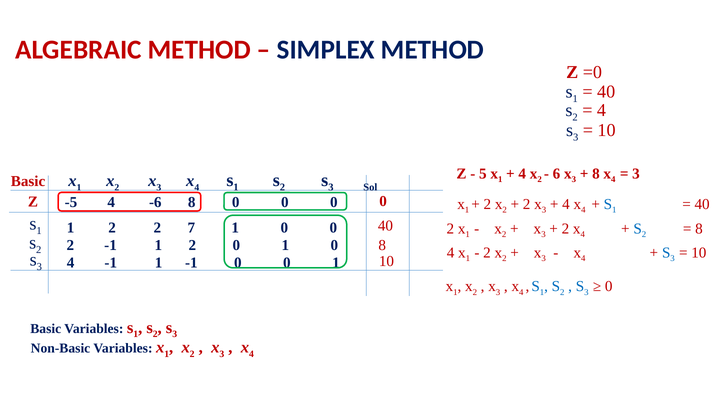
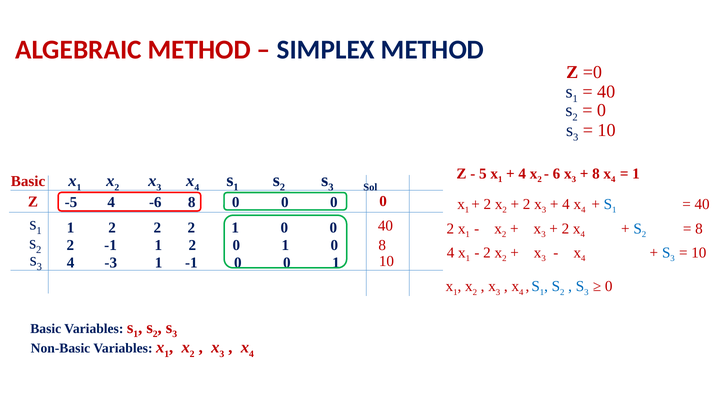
4 at (601, 110): 4 -> 0
3 at (636, 174): 3 -> 1
2 2 7: 7 -> 2
4 -1: -1 -> -3
